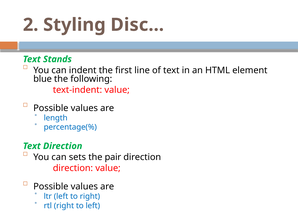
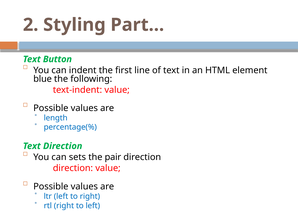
Disc…: Disc… -> Part…
Stands: Stands -> Button
